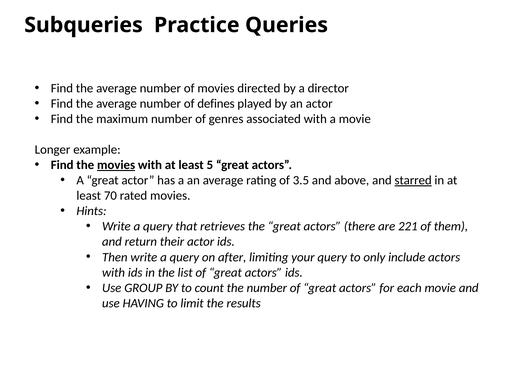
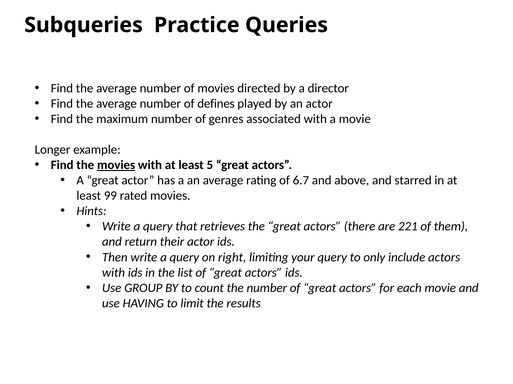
3.5: 3.5 -> 6.7
starred underline: present -> none
70: 70 -> 99
after: after -> right
